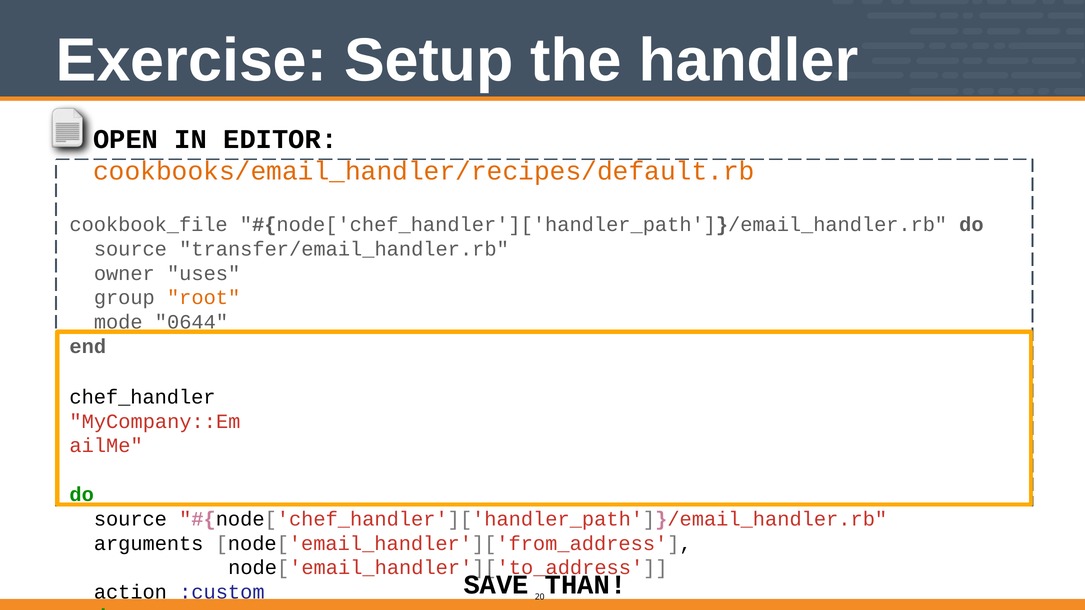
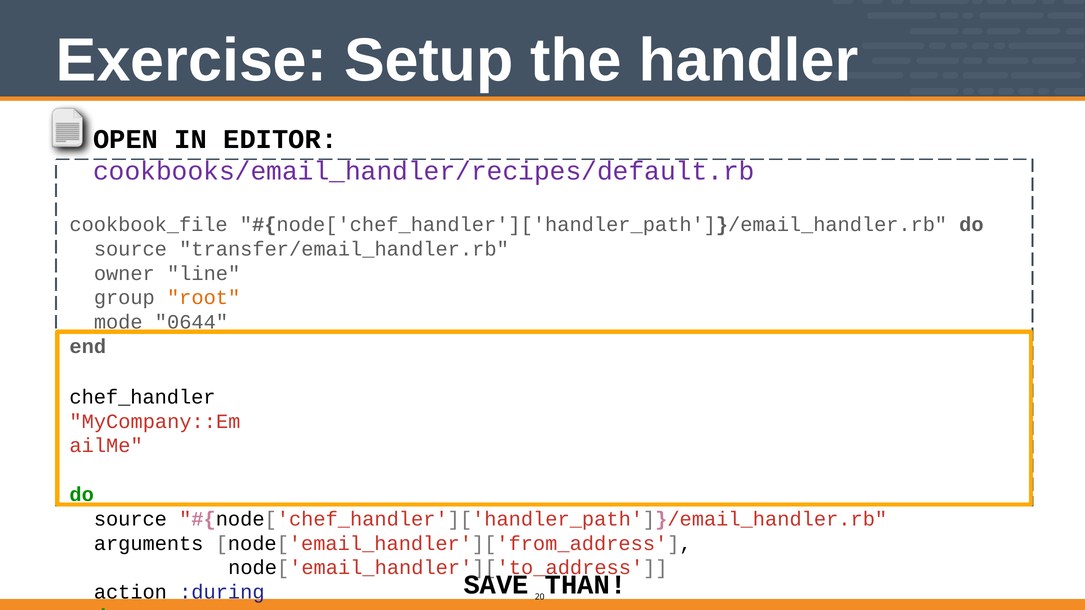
cookbooks/email_handler/recipes/default.rb colour: orange -> purple
uses: uses -> line
:custom: :custom -> :during
